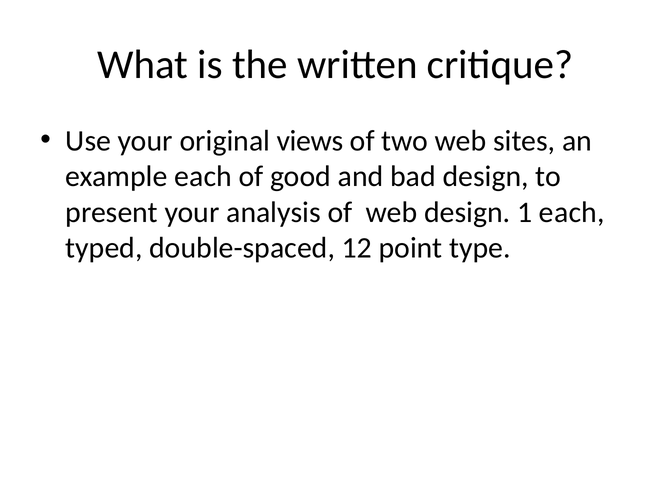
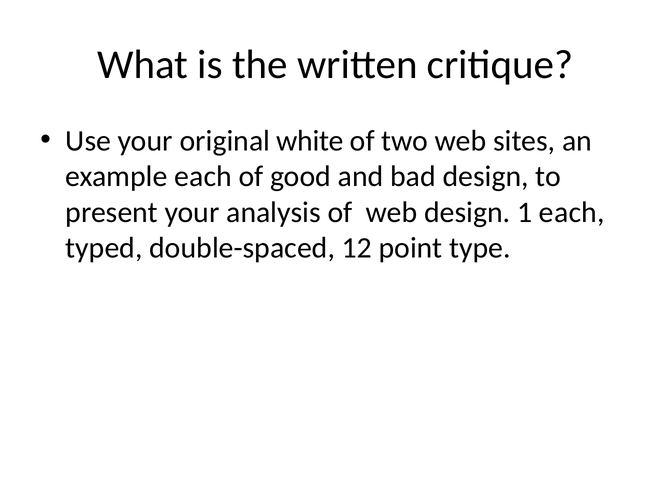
views: views -> white
